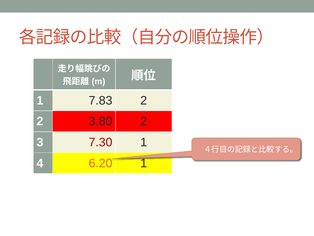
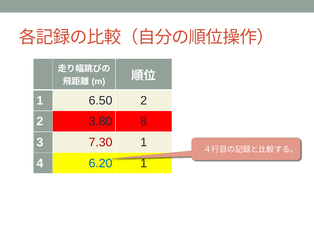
7.83: 7.83 -> 6.50
3.80 2: 2 -> 8
6.20 colour: orange -> blue
